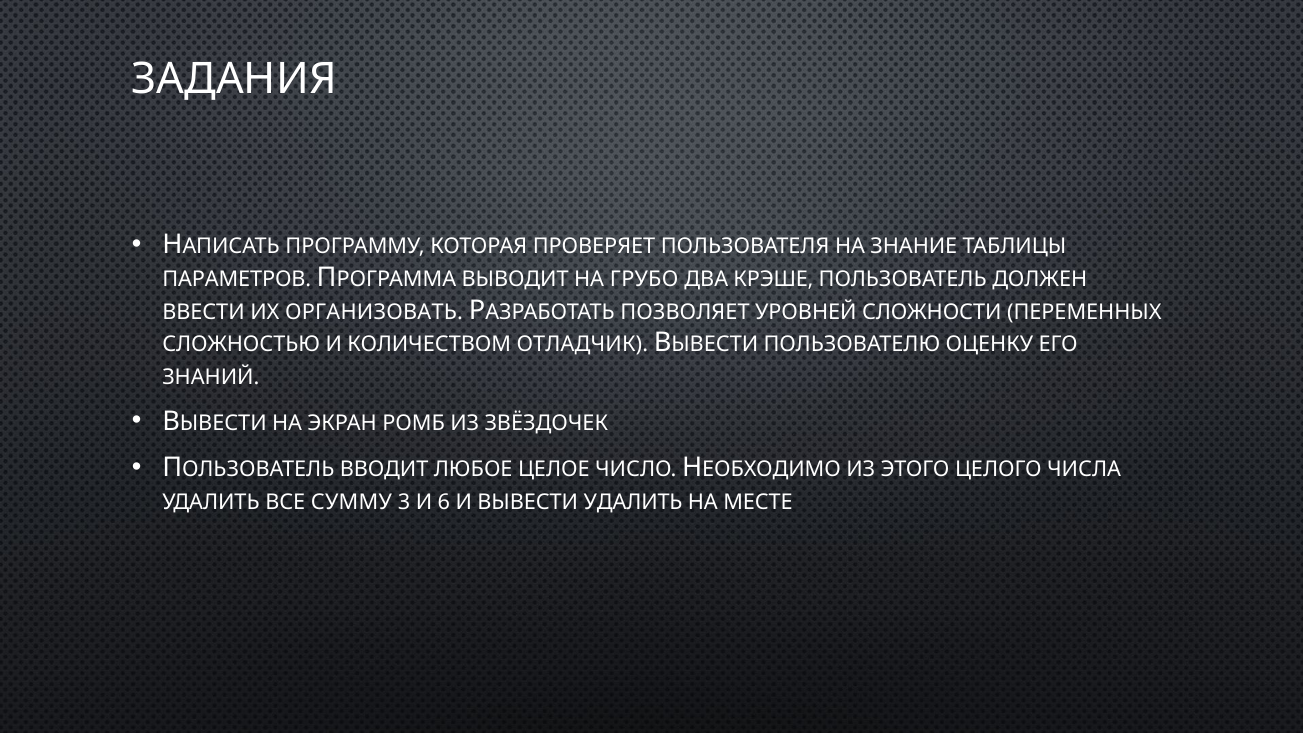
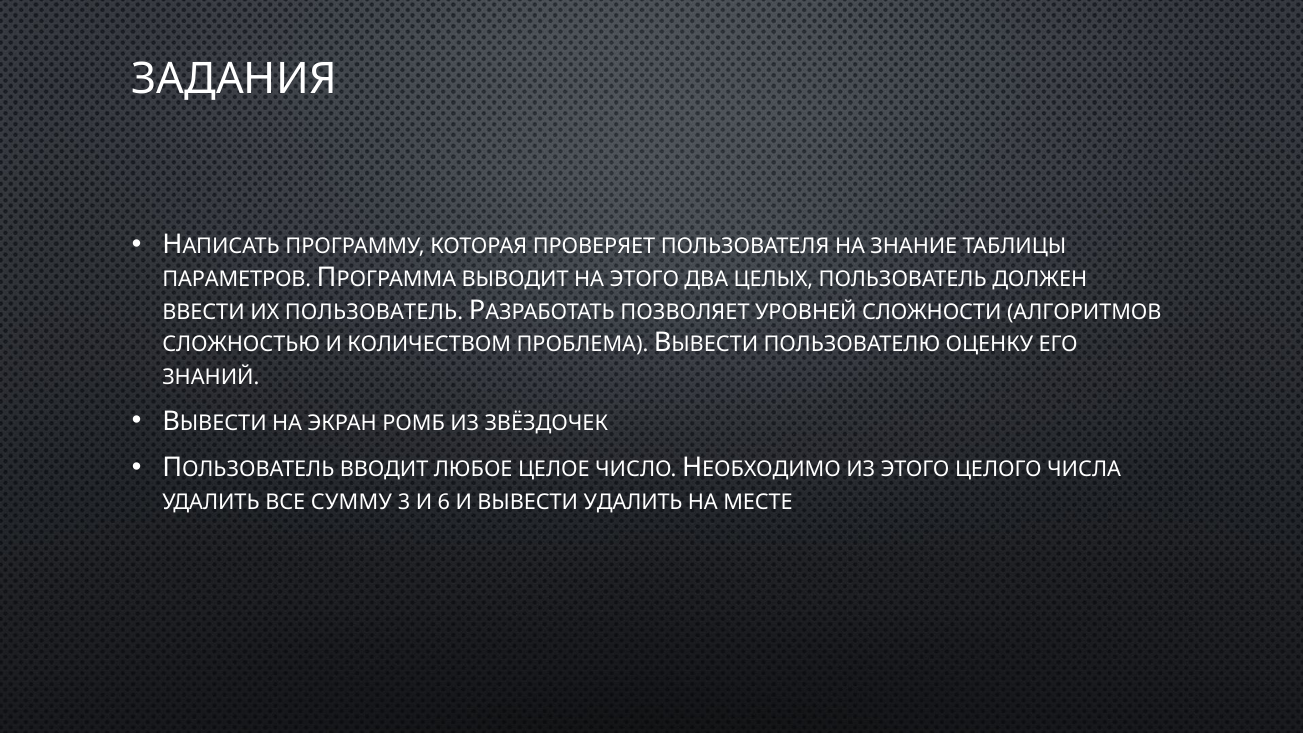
НА ГРУБО: ГРУБО -> ЭТОГО
КРЭШЕ: КРЭШЕ -> ЦЕЛЫХ
ИХ ОРГАНИЗОВАТЬ: ОРГАНИЗОВАТЬ -> ПОЛЬЗОВАТЕЛЬ
ПЕРЕМЕННЫХ: ПЕРЕМЕННЫХ -> АЛГОРИТМОВ
ОТЛАДЧИК: ОТЛАДЧИК -> ПРОБЛЕМА
